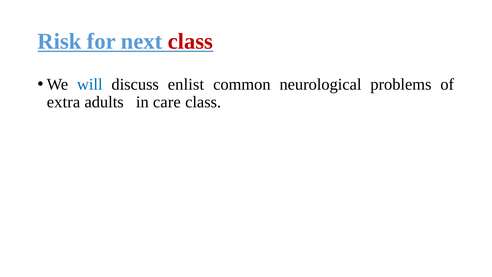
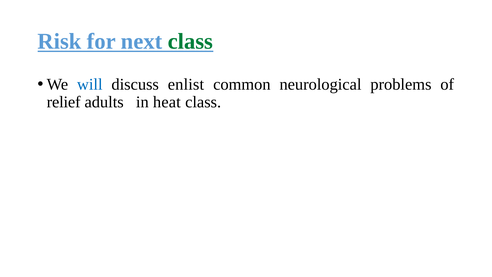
class at (190, 41) colour: red -> green
extra: extra -> relief
care: care -> heat
